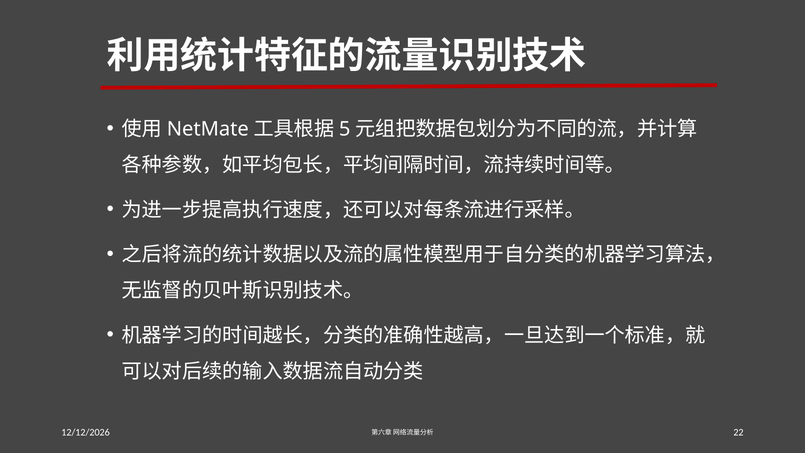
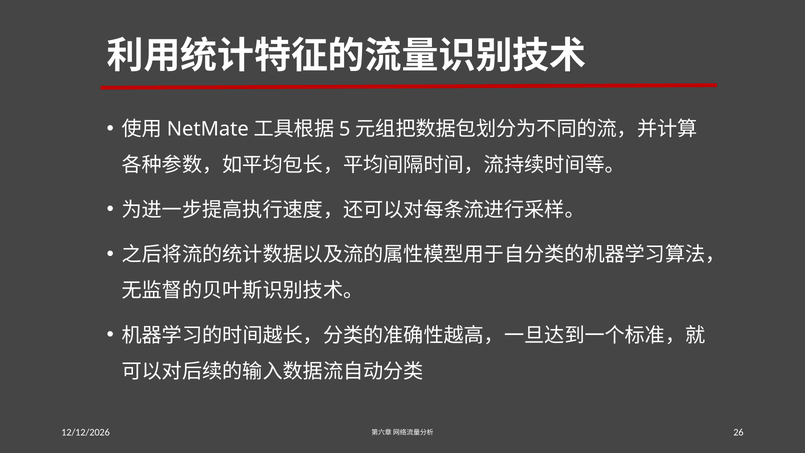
22: 22 -> 26
